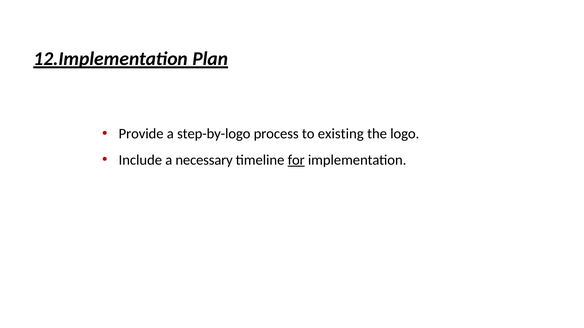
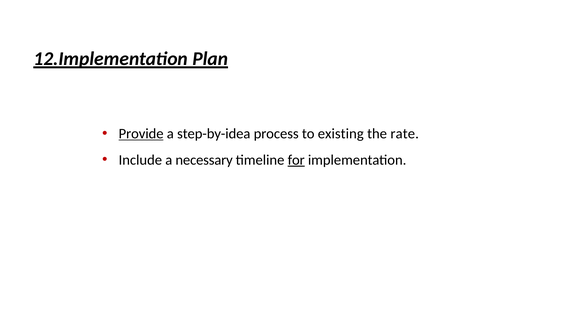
Provide underline: none -> present
step-by-logo: step-by-logo -> step-by-idea
logo: logo -> rate
